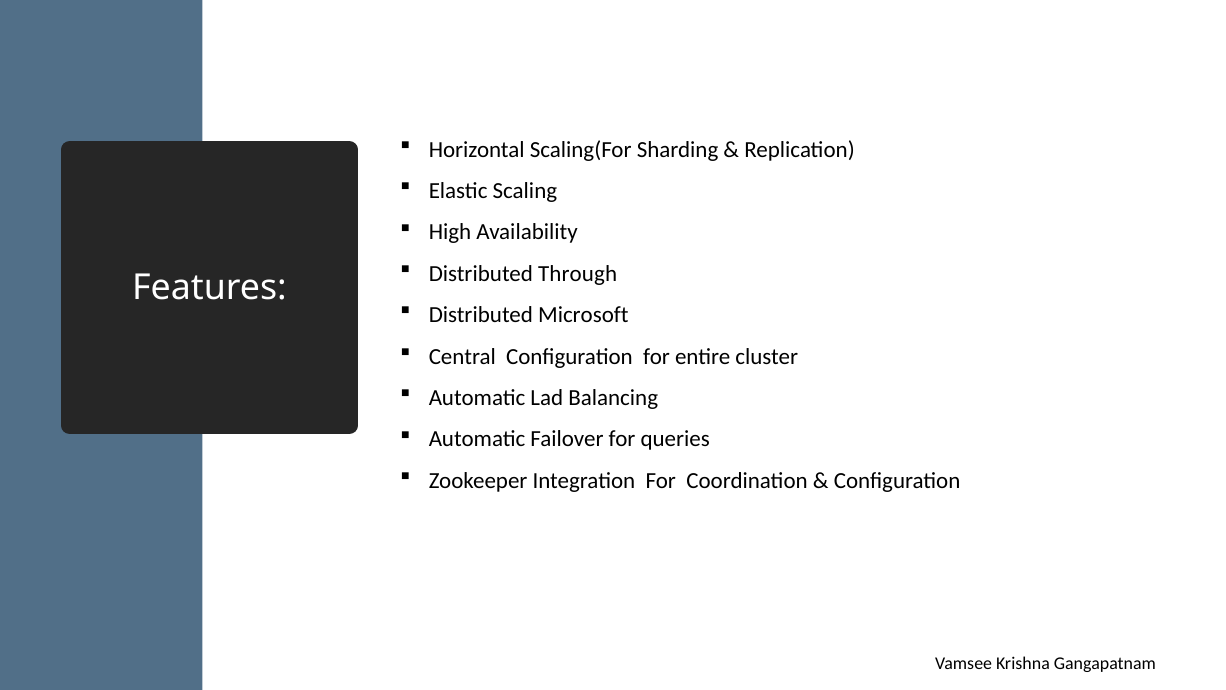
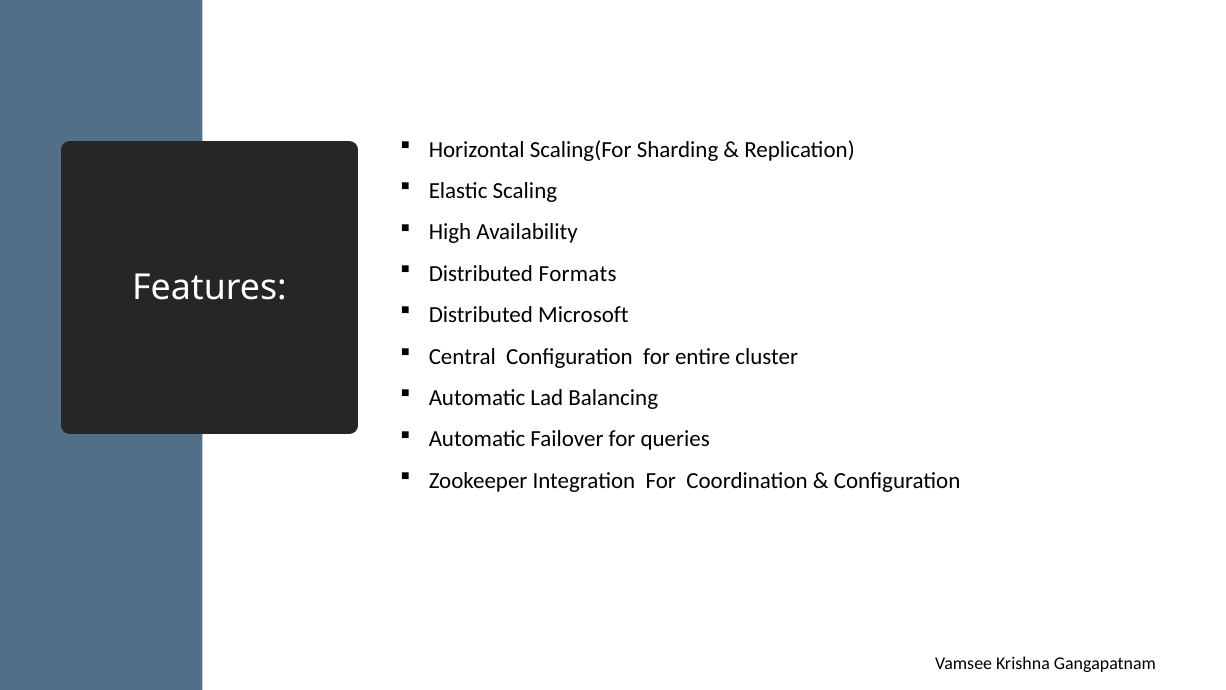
Through: Through -> Formats
